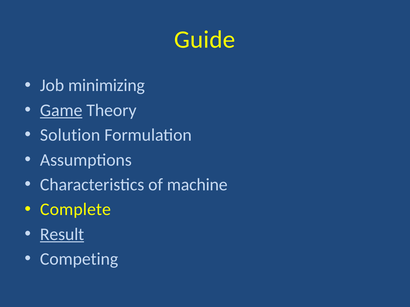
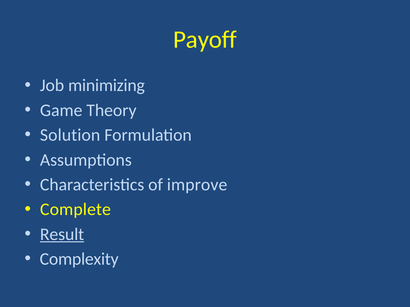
Guide: Guide -> Payoff
Game underline: present -> none
machine: machine -> improve
Competing: Competing -> Complexity
